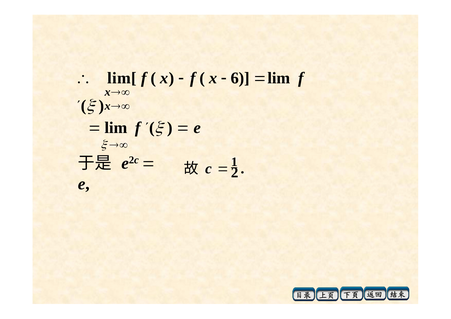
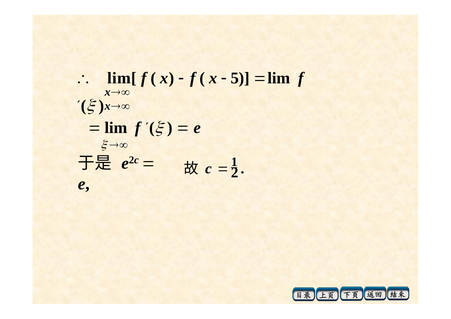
6: 6 -> 5
